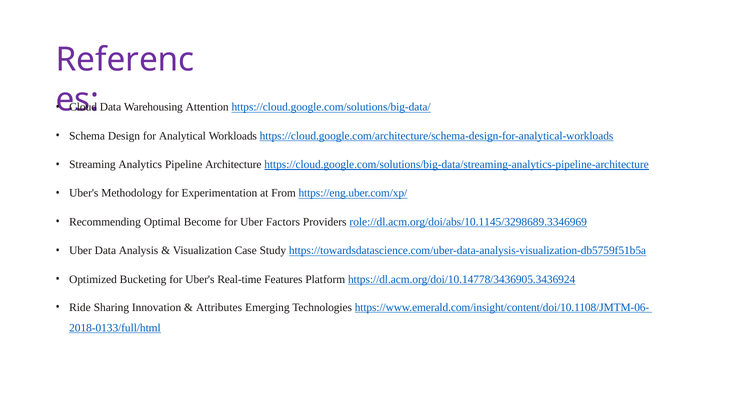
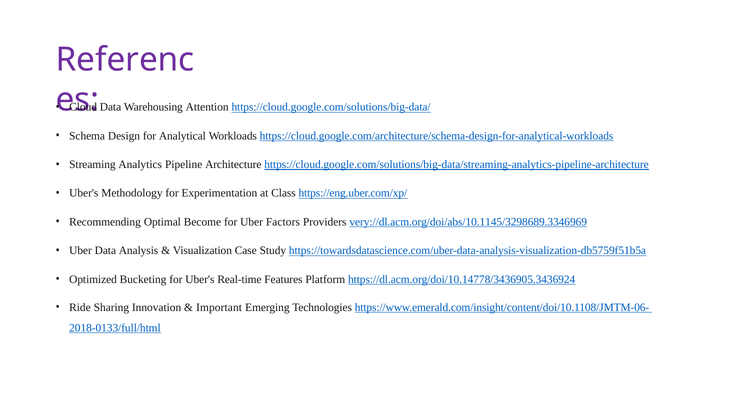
From: From -> Class
role://dl.acm.org/doi/abs/10.1145/3298689.3346969: role://dl.acm.org/doi/abs/10.1145/3298689.3346969 -> very://dl.acm.org/doi/abs/10.1145/3298689.3346969
Attributes: Attributes -> Important
